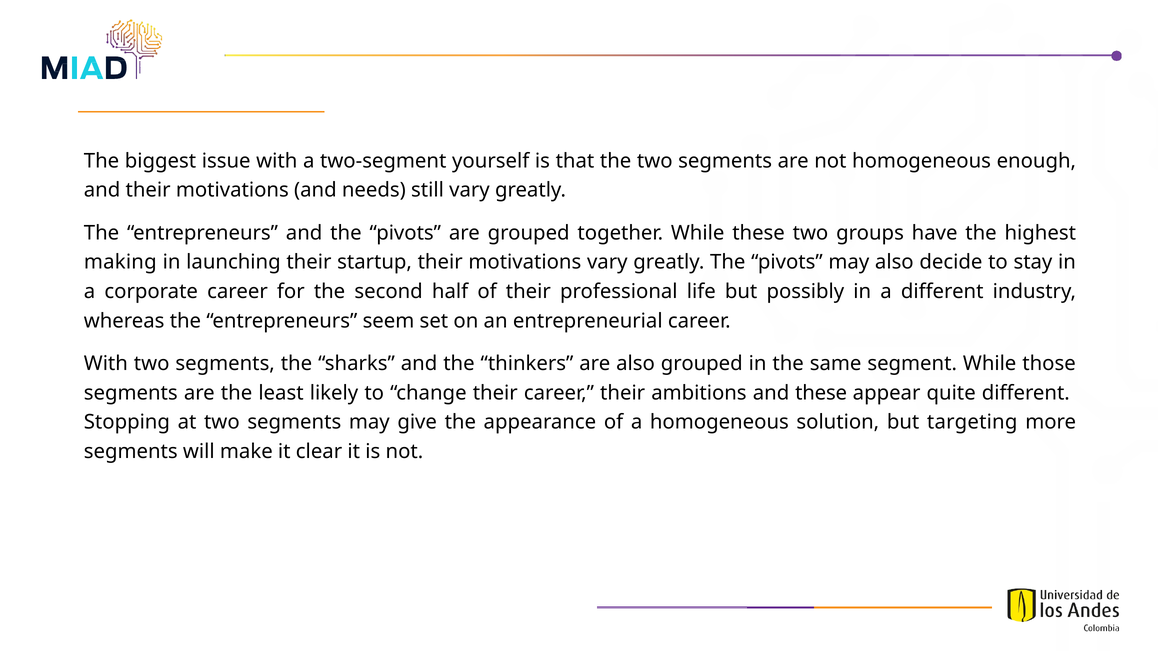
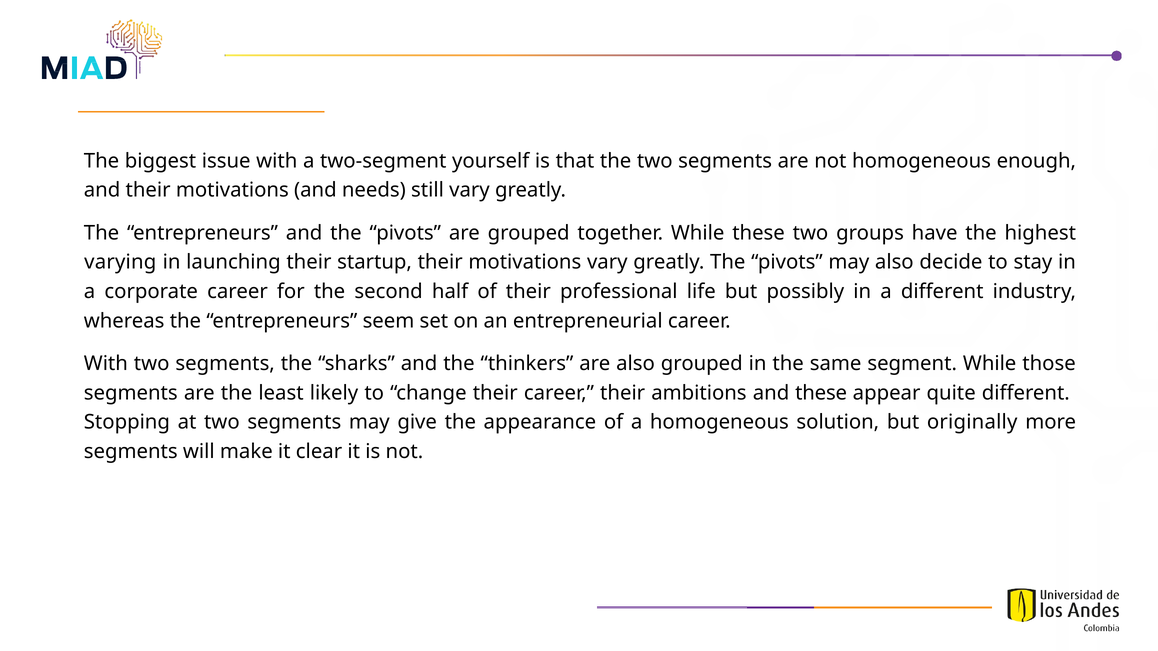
making: making -> varying
targeting: targeting -> originally
